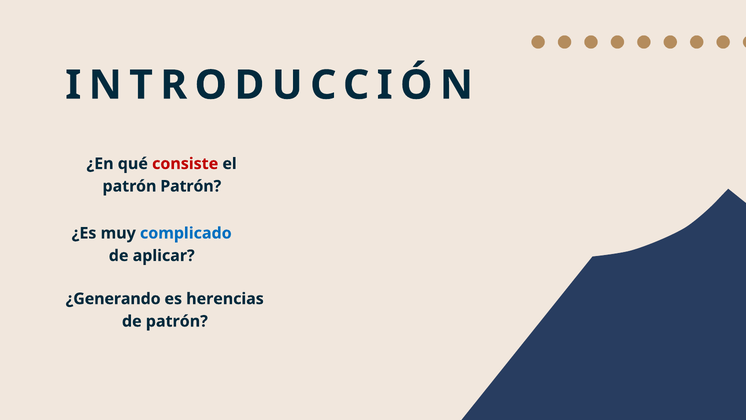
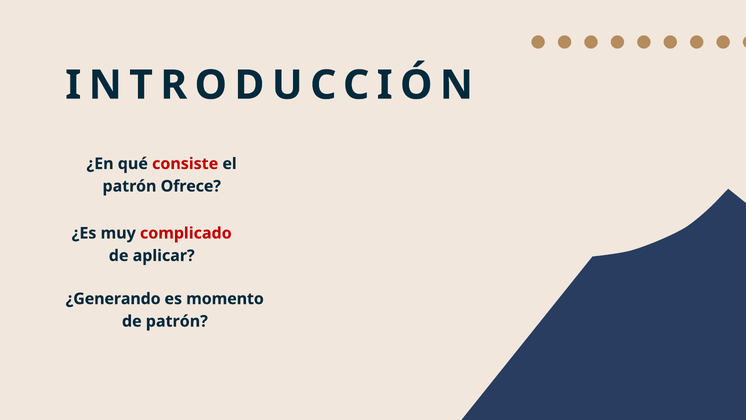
patrón Patrón: Patrón -> Ofrece
complicado colour: blue -> red
herencias: herencias -> momento
